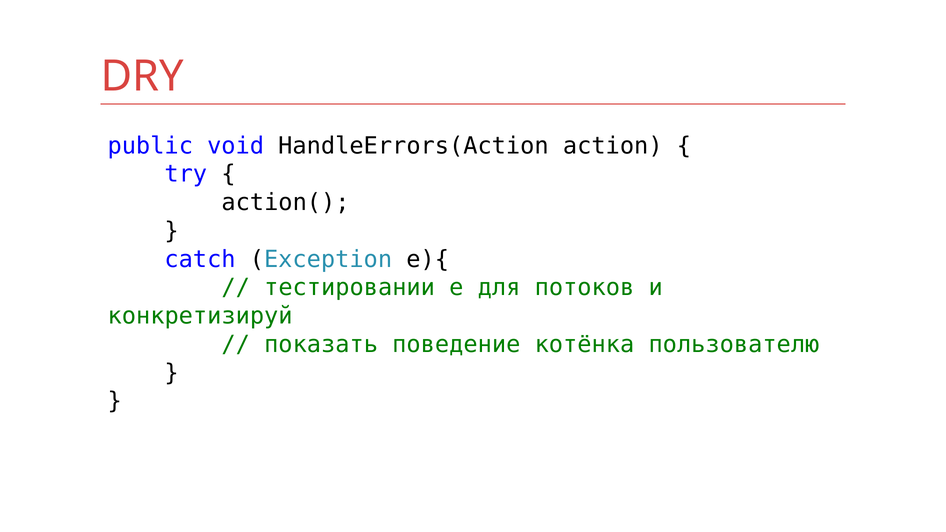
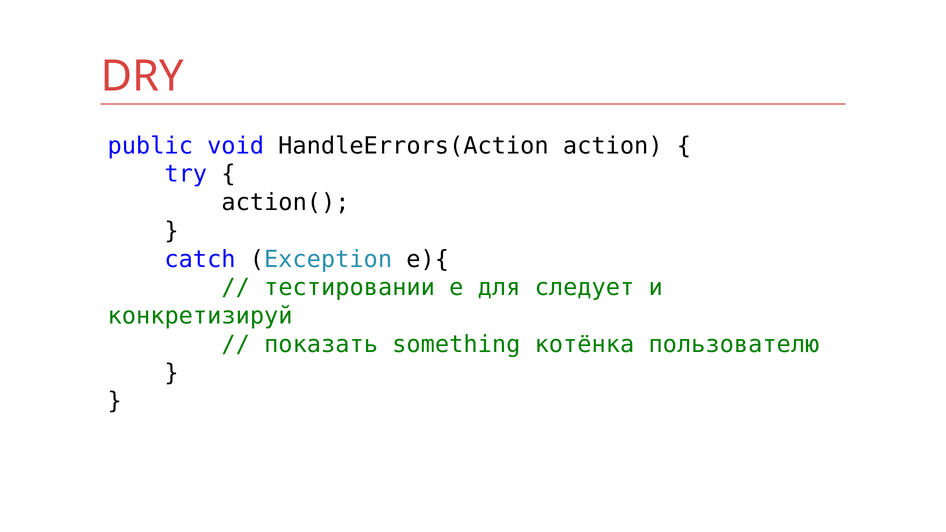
потоков: потоков -> следует
поведение: поведение -> something
